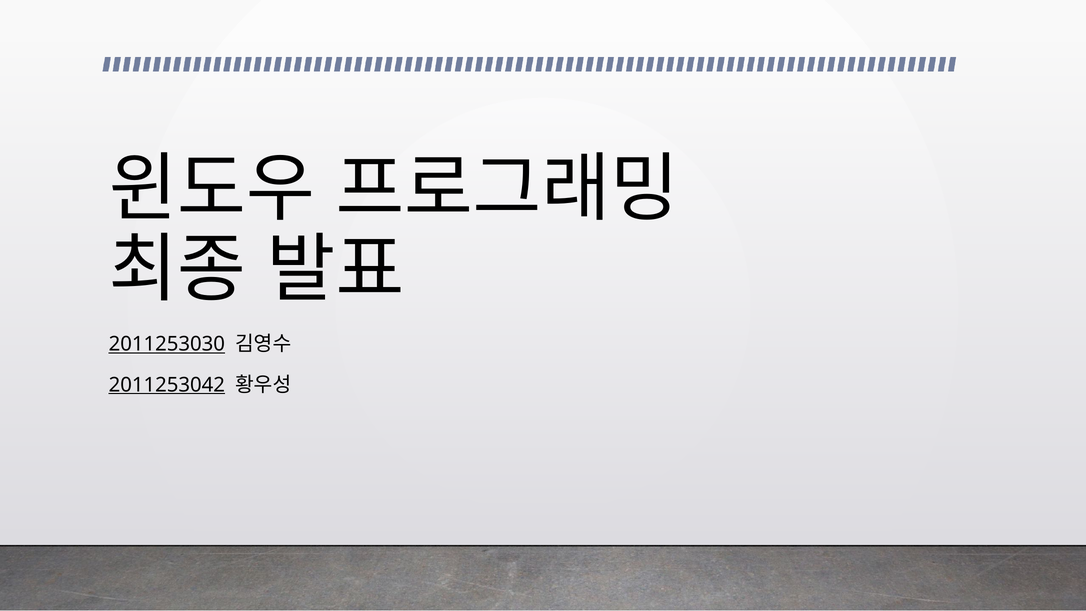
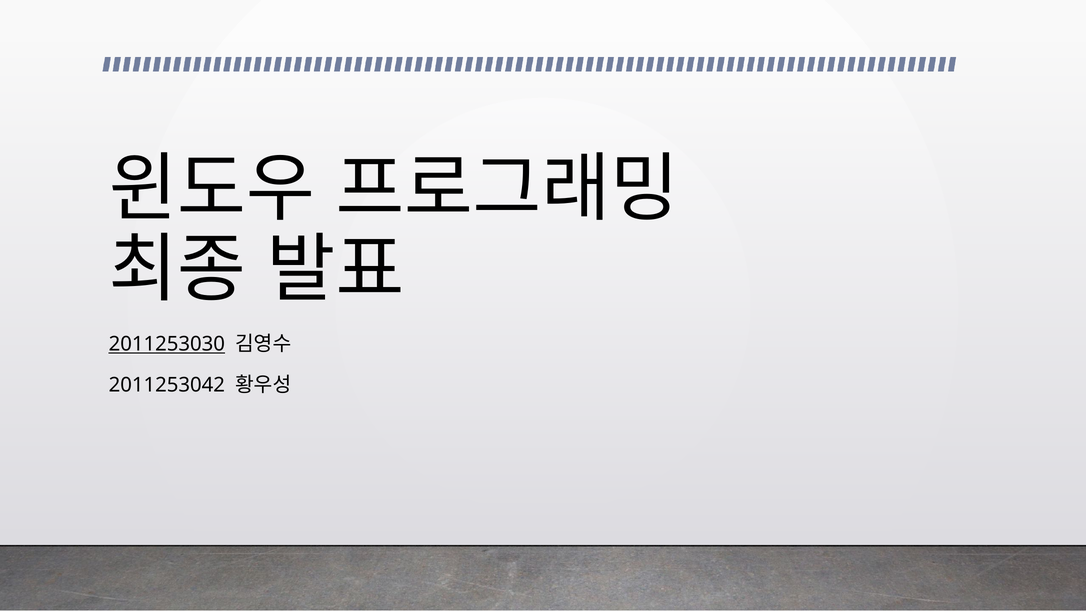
2011253042 underline: present -> none
